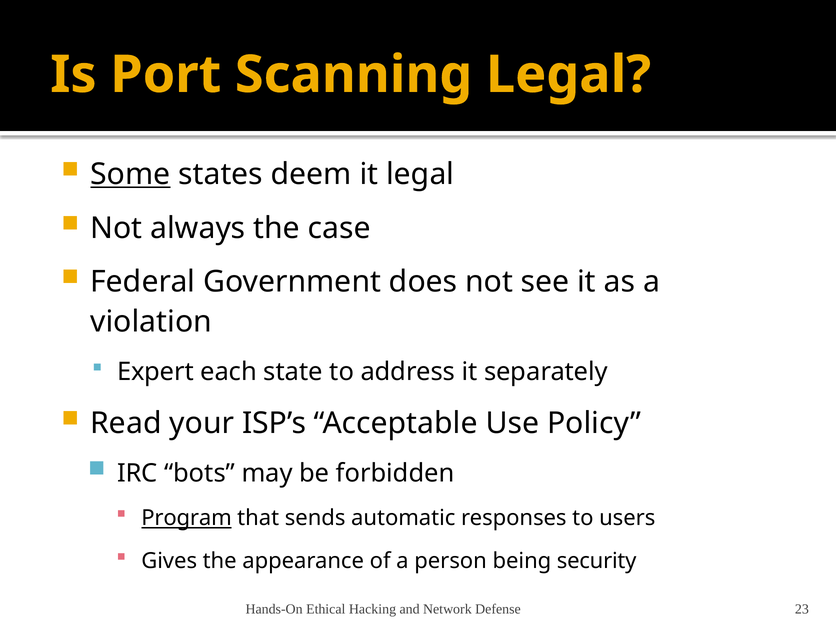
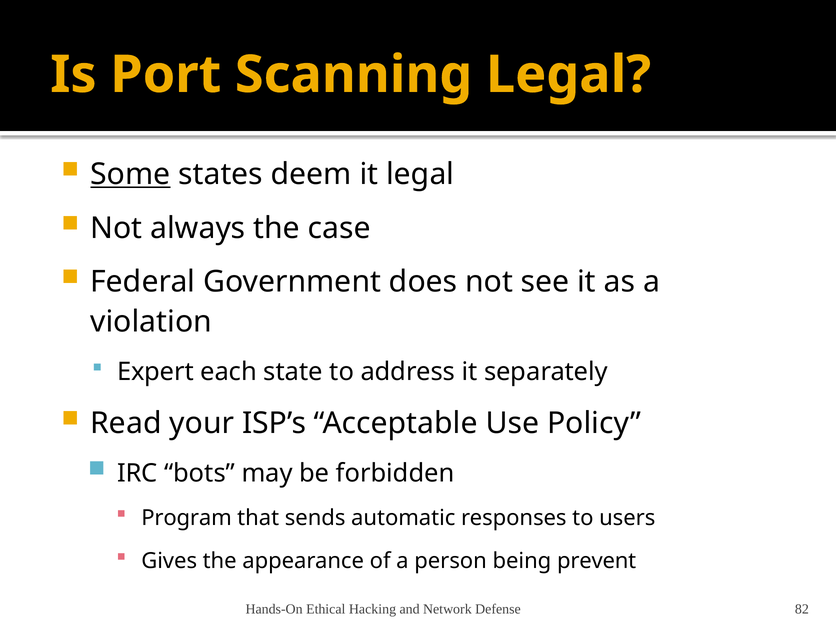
Program underline: present -> none
security: security -> prevent
23: 23 -> 82
